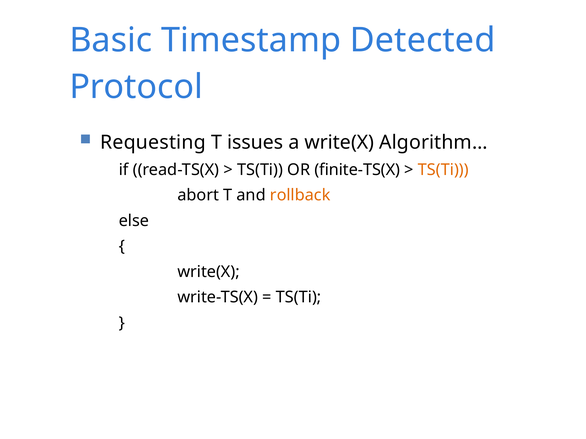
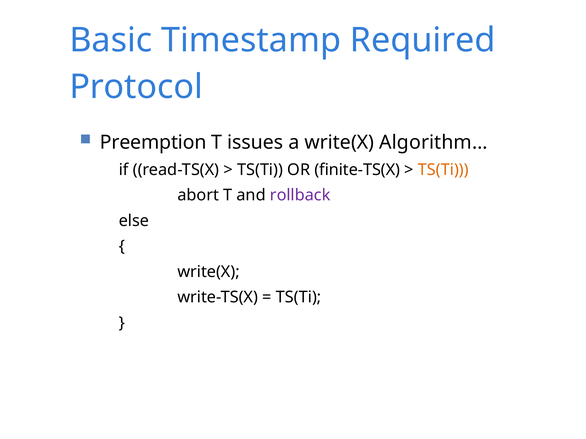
Detected: Detected -> Required
Requesting: Requesting -> Preemption
rollback colour: orange -> purple
